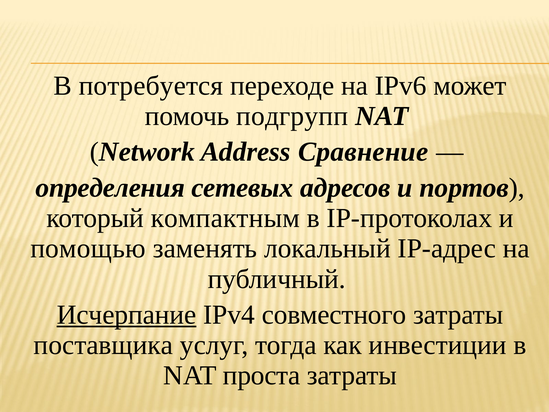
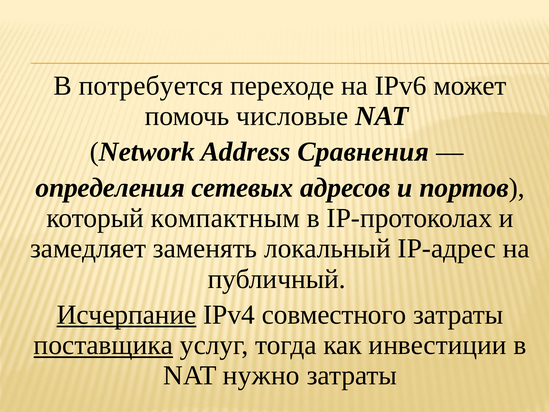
подгрупп: подгрупп -> числовые
Сравнение: Сравнение -> Сравнения
помощью: помощью -> замедляет
поставщика underline: none -> present
проста: проста -> нужно
